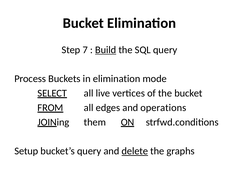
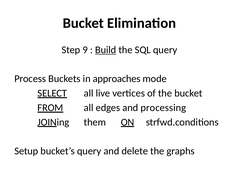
7: 7 -> 9
in elimination: elimination -> approaches
operations: operations -> processing
delete underline: present -> none
